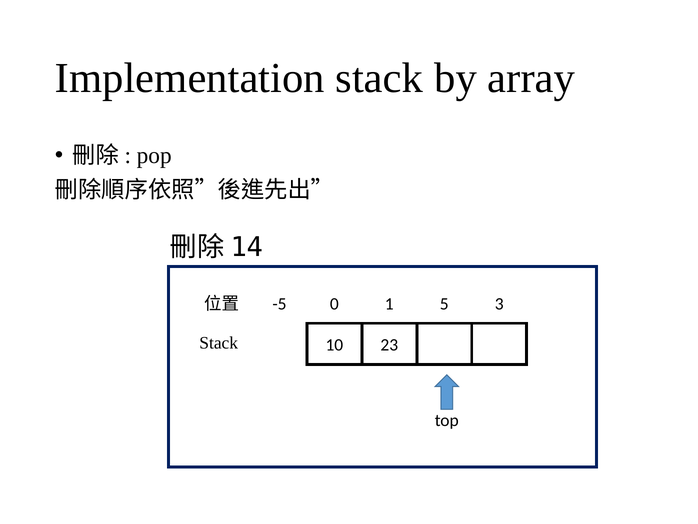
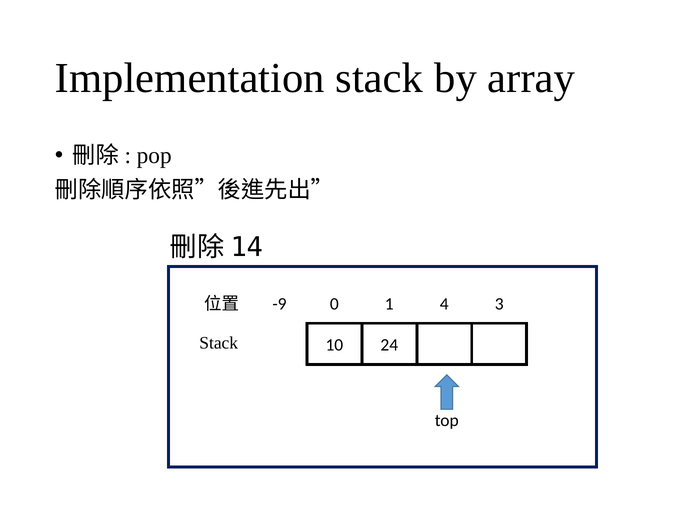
-5: -5 -> -9
5: 5 -> 4
23: 23 -> 24
